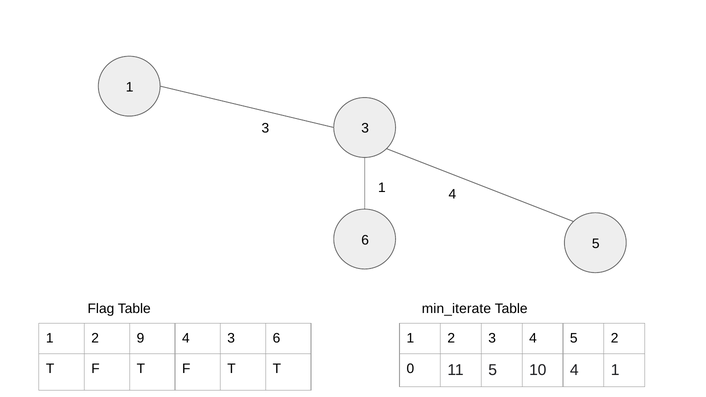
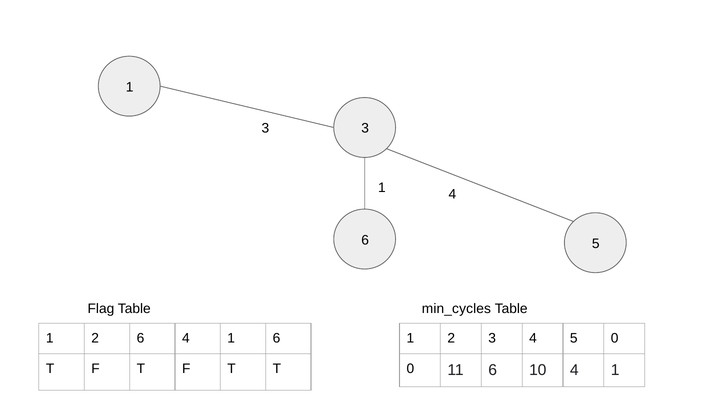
min_iterate: min_iterate -> min_cycles
2 9: 9 -> 6
3 at (231, 338): 3 -> 1
5 2: 2 -> 0
11 5: 5 -> 6
